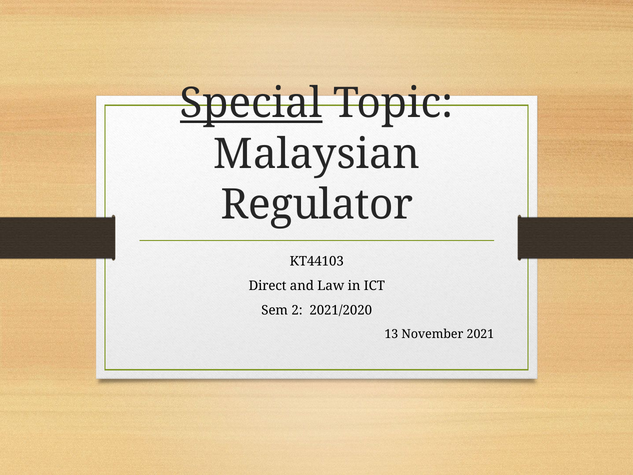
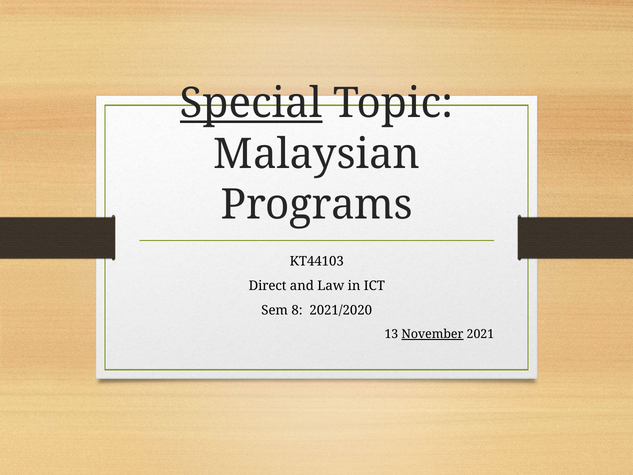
Regulator: Regulator -> Programs
2: 2 -> 8
November underline: none -> present
